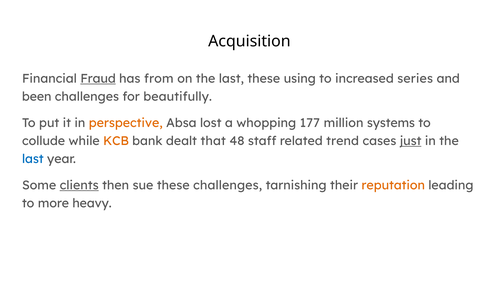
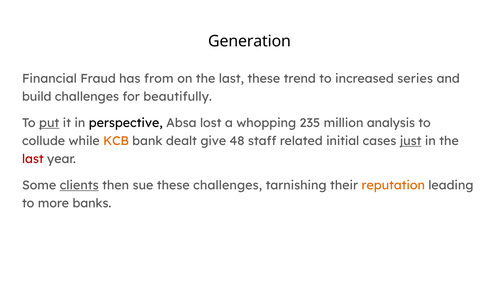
Acquisition: Acquisition -> Generation
Fraud underline: present -> none
using: using -> trend
been: been -> build
put underline: none -> present
perspective colour: orange -> black
177: 177 -> 235
systems: systems -> analysis
that: that -> give
trend: trend -> initial
last at (33, 159) colour: blue -> red
heavy: heavy -> banks
